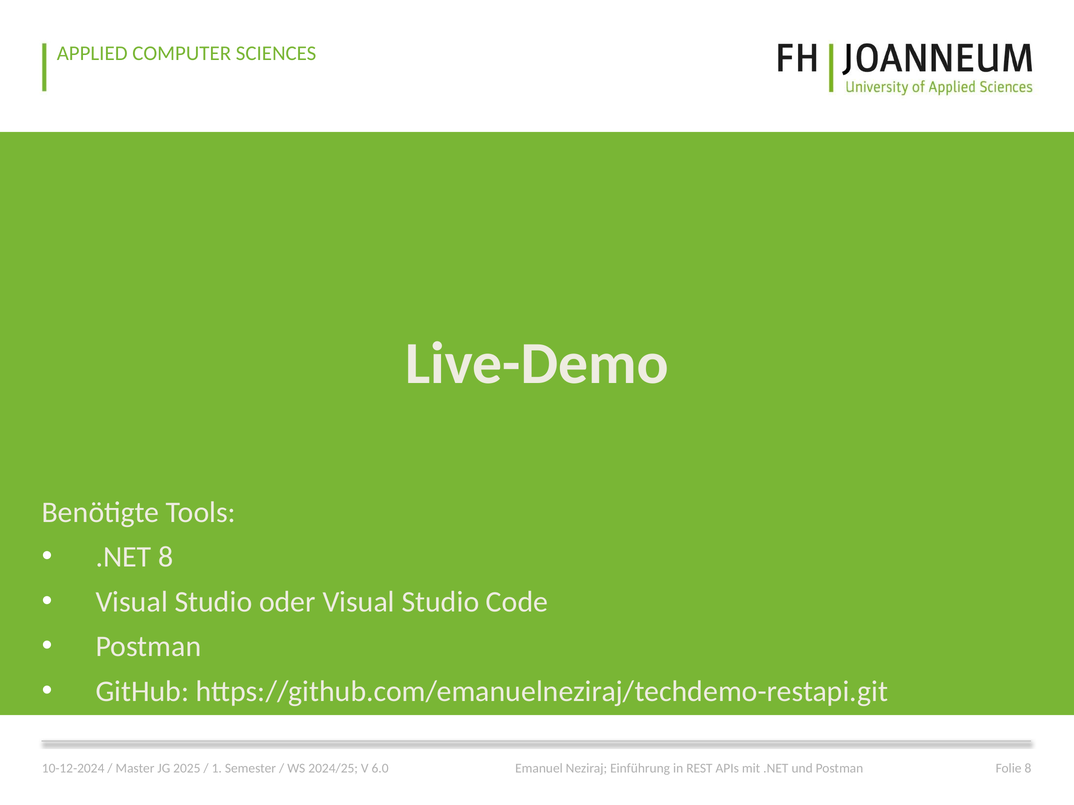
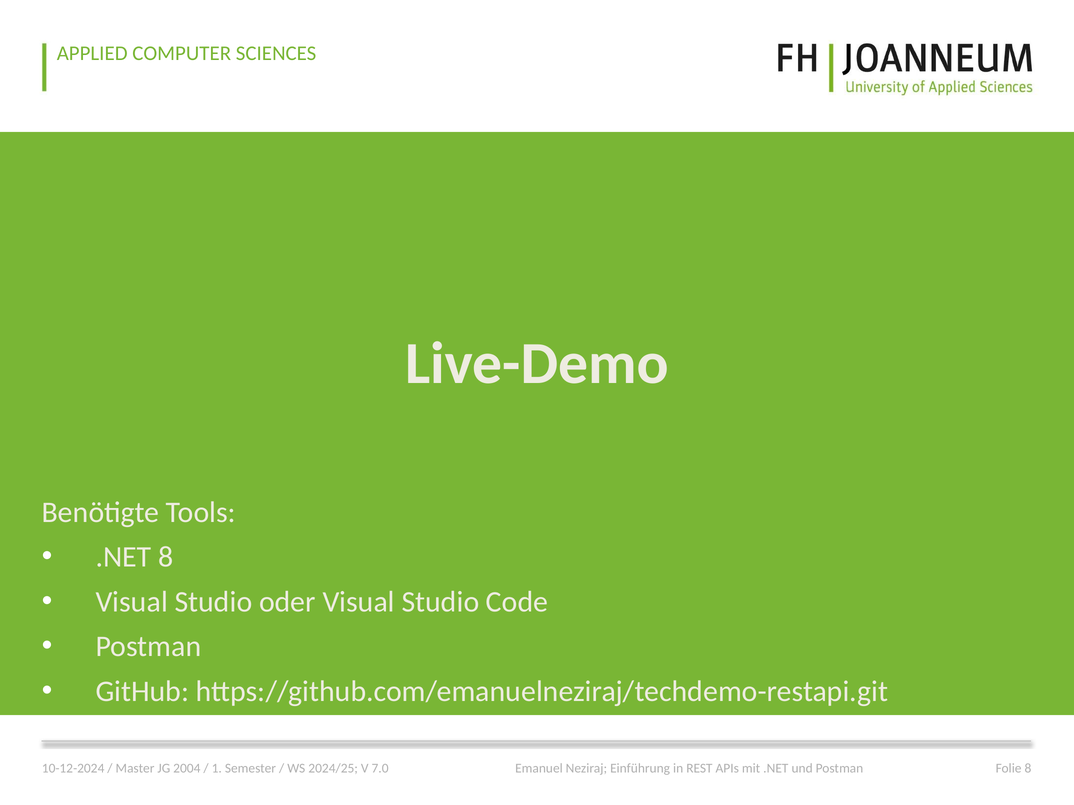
2025: 2025 -> 2004
6.0: 6.0 -> 7.0
